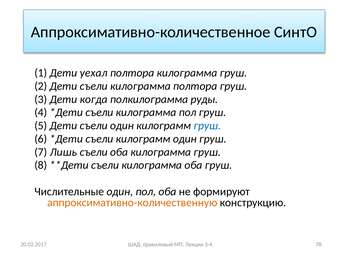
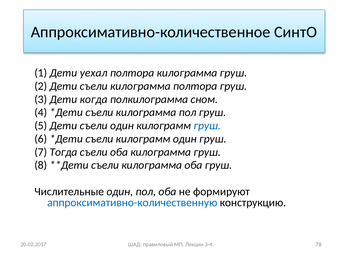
руды: руды -> сном
Лишь: Лишь -> Тогда
аппроксимативно-количественную colour: orange -> blue
